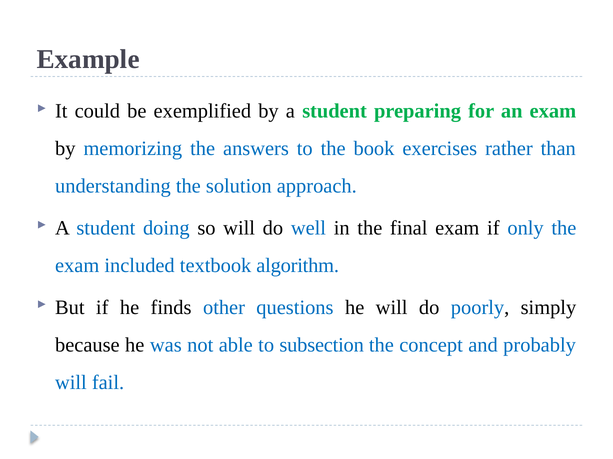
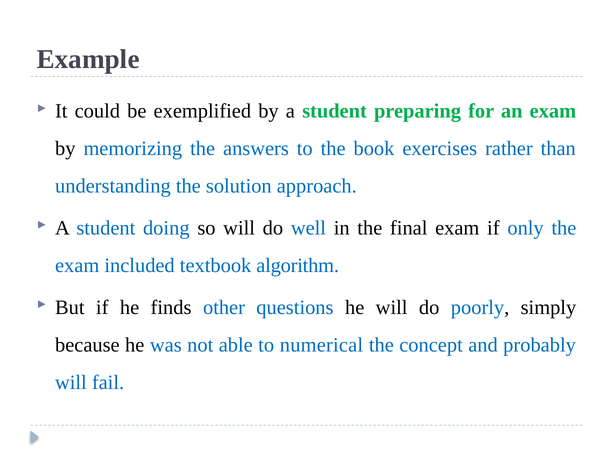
subsection: subsection -> numerical
